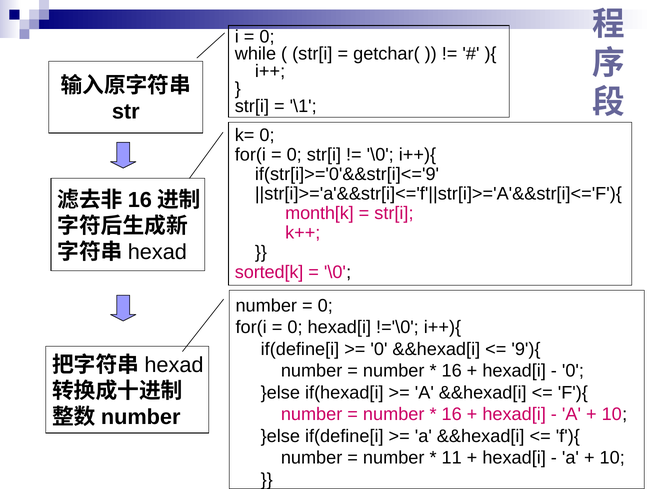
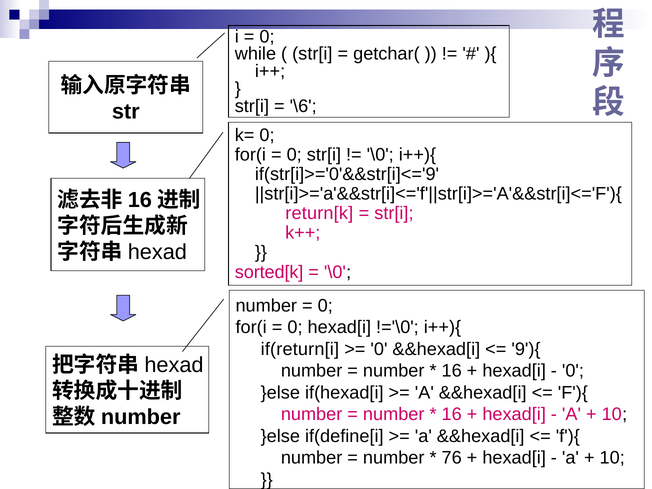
\1: \1 -> \6
month[k: month[k -> return[k
if(define[i at (300, 349): if(define[i -> if(return[i
11: 11 -> 76
